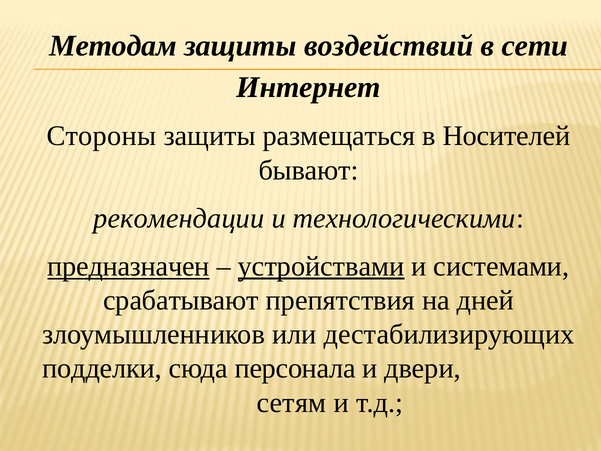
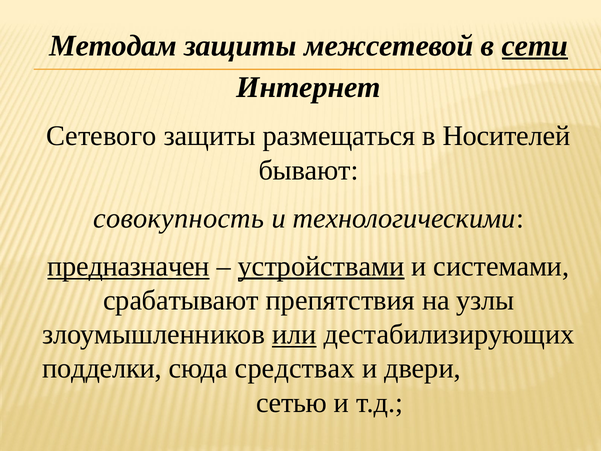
воздействий: воздействий -> межсетевой
сети underline: none -> present
Стороны: Стороны -> Сетевого
рекомендации: рекомендации -> совокупность
дней: дней -> узлы
или underline: none -> present
персонала: персонала -> средствах
сетям: сетям -> сетью
